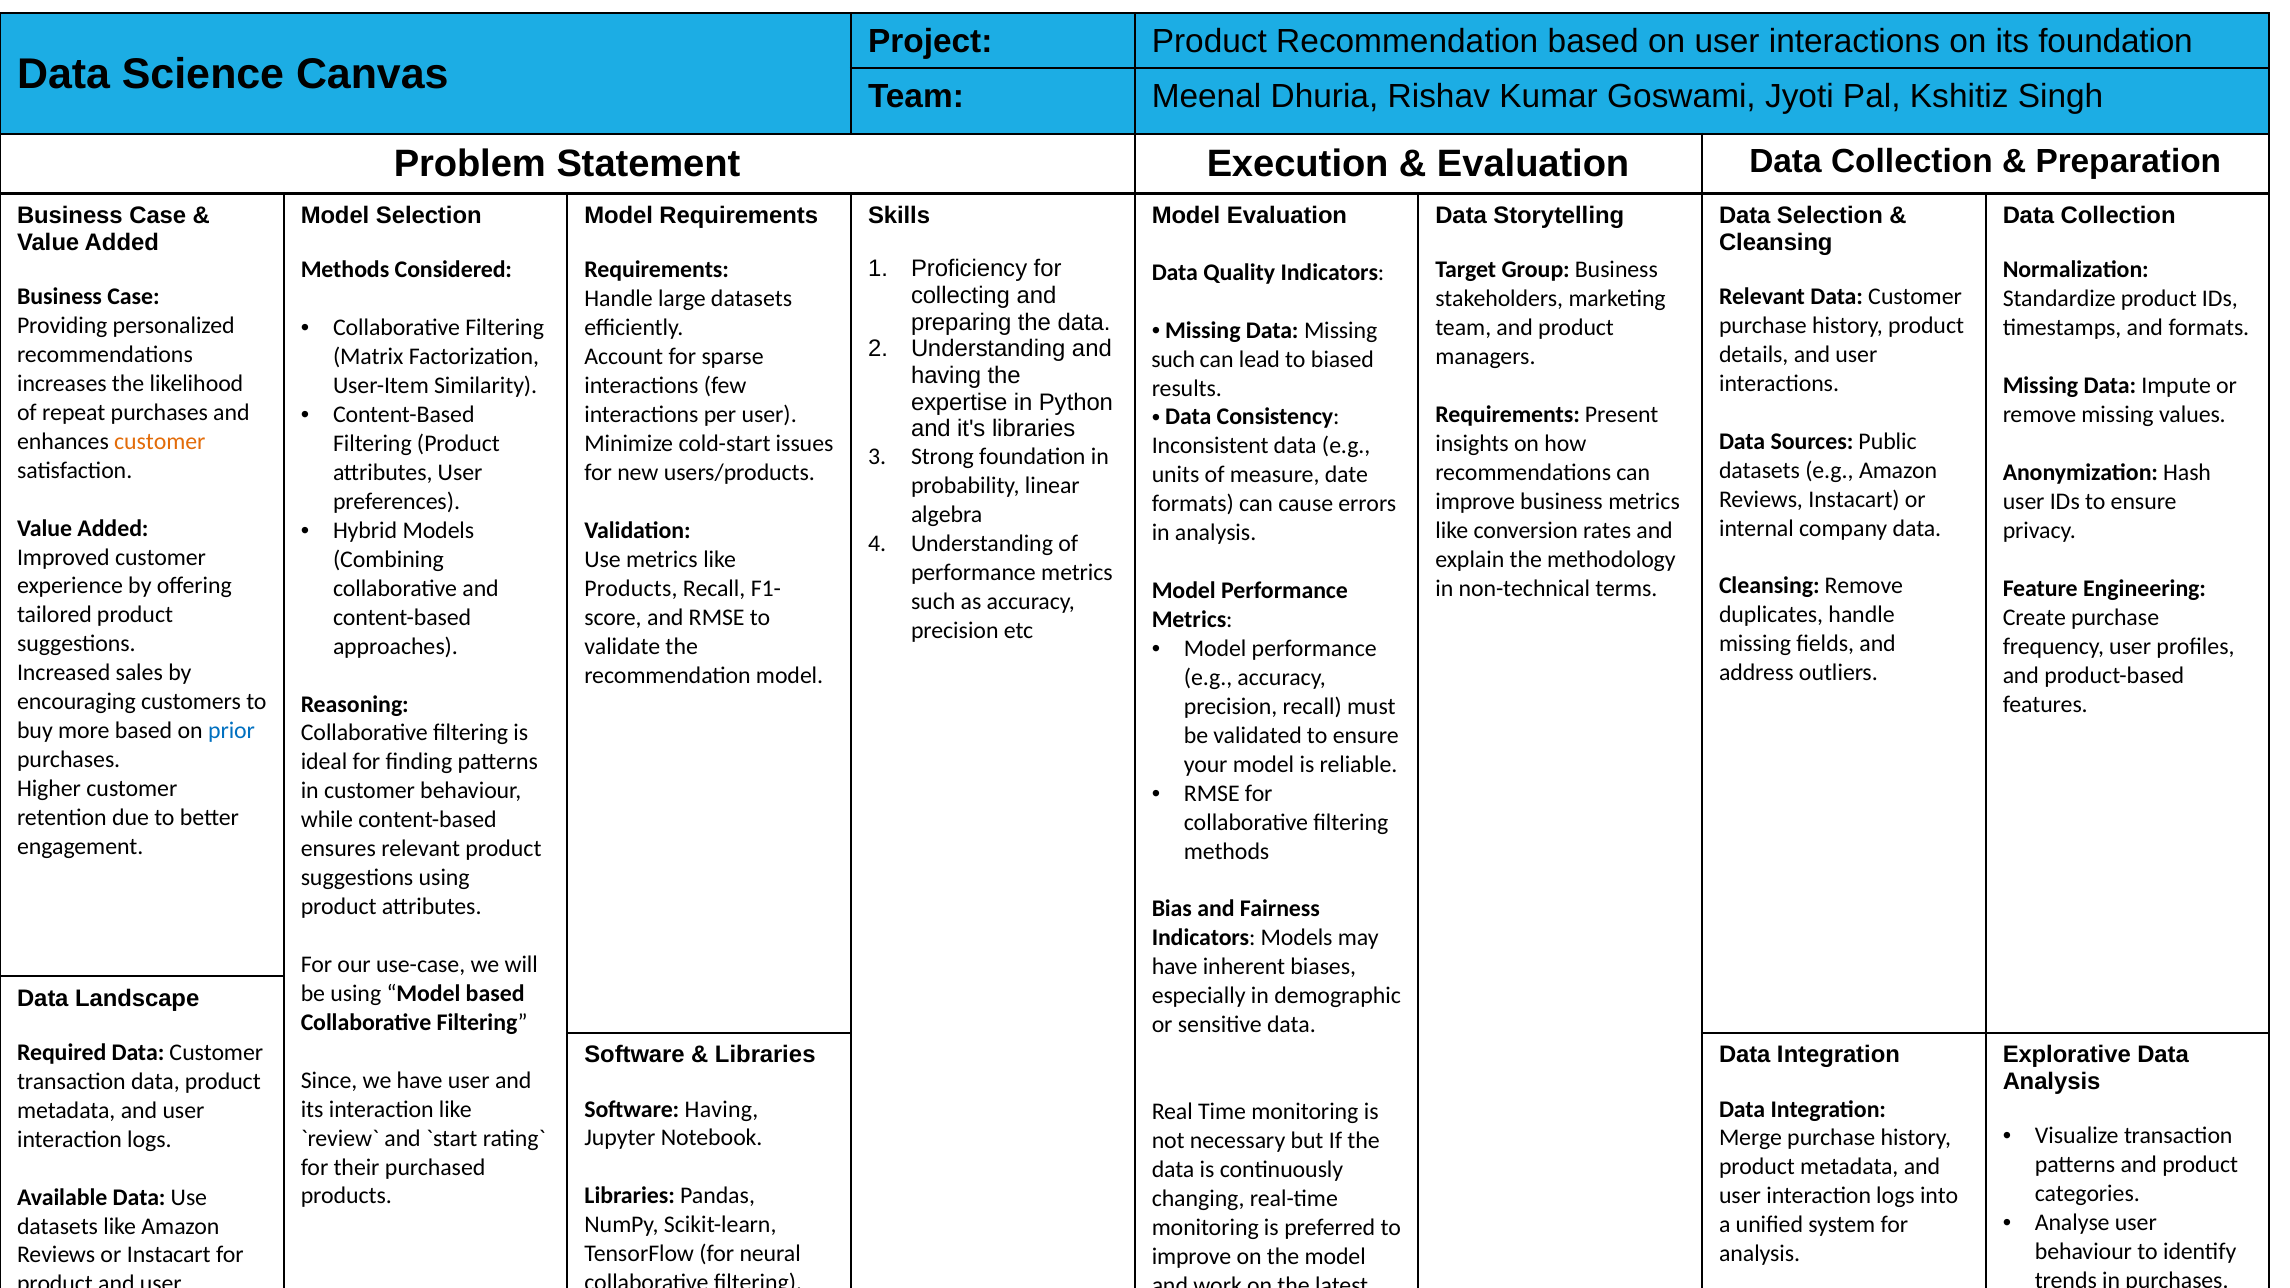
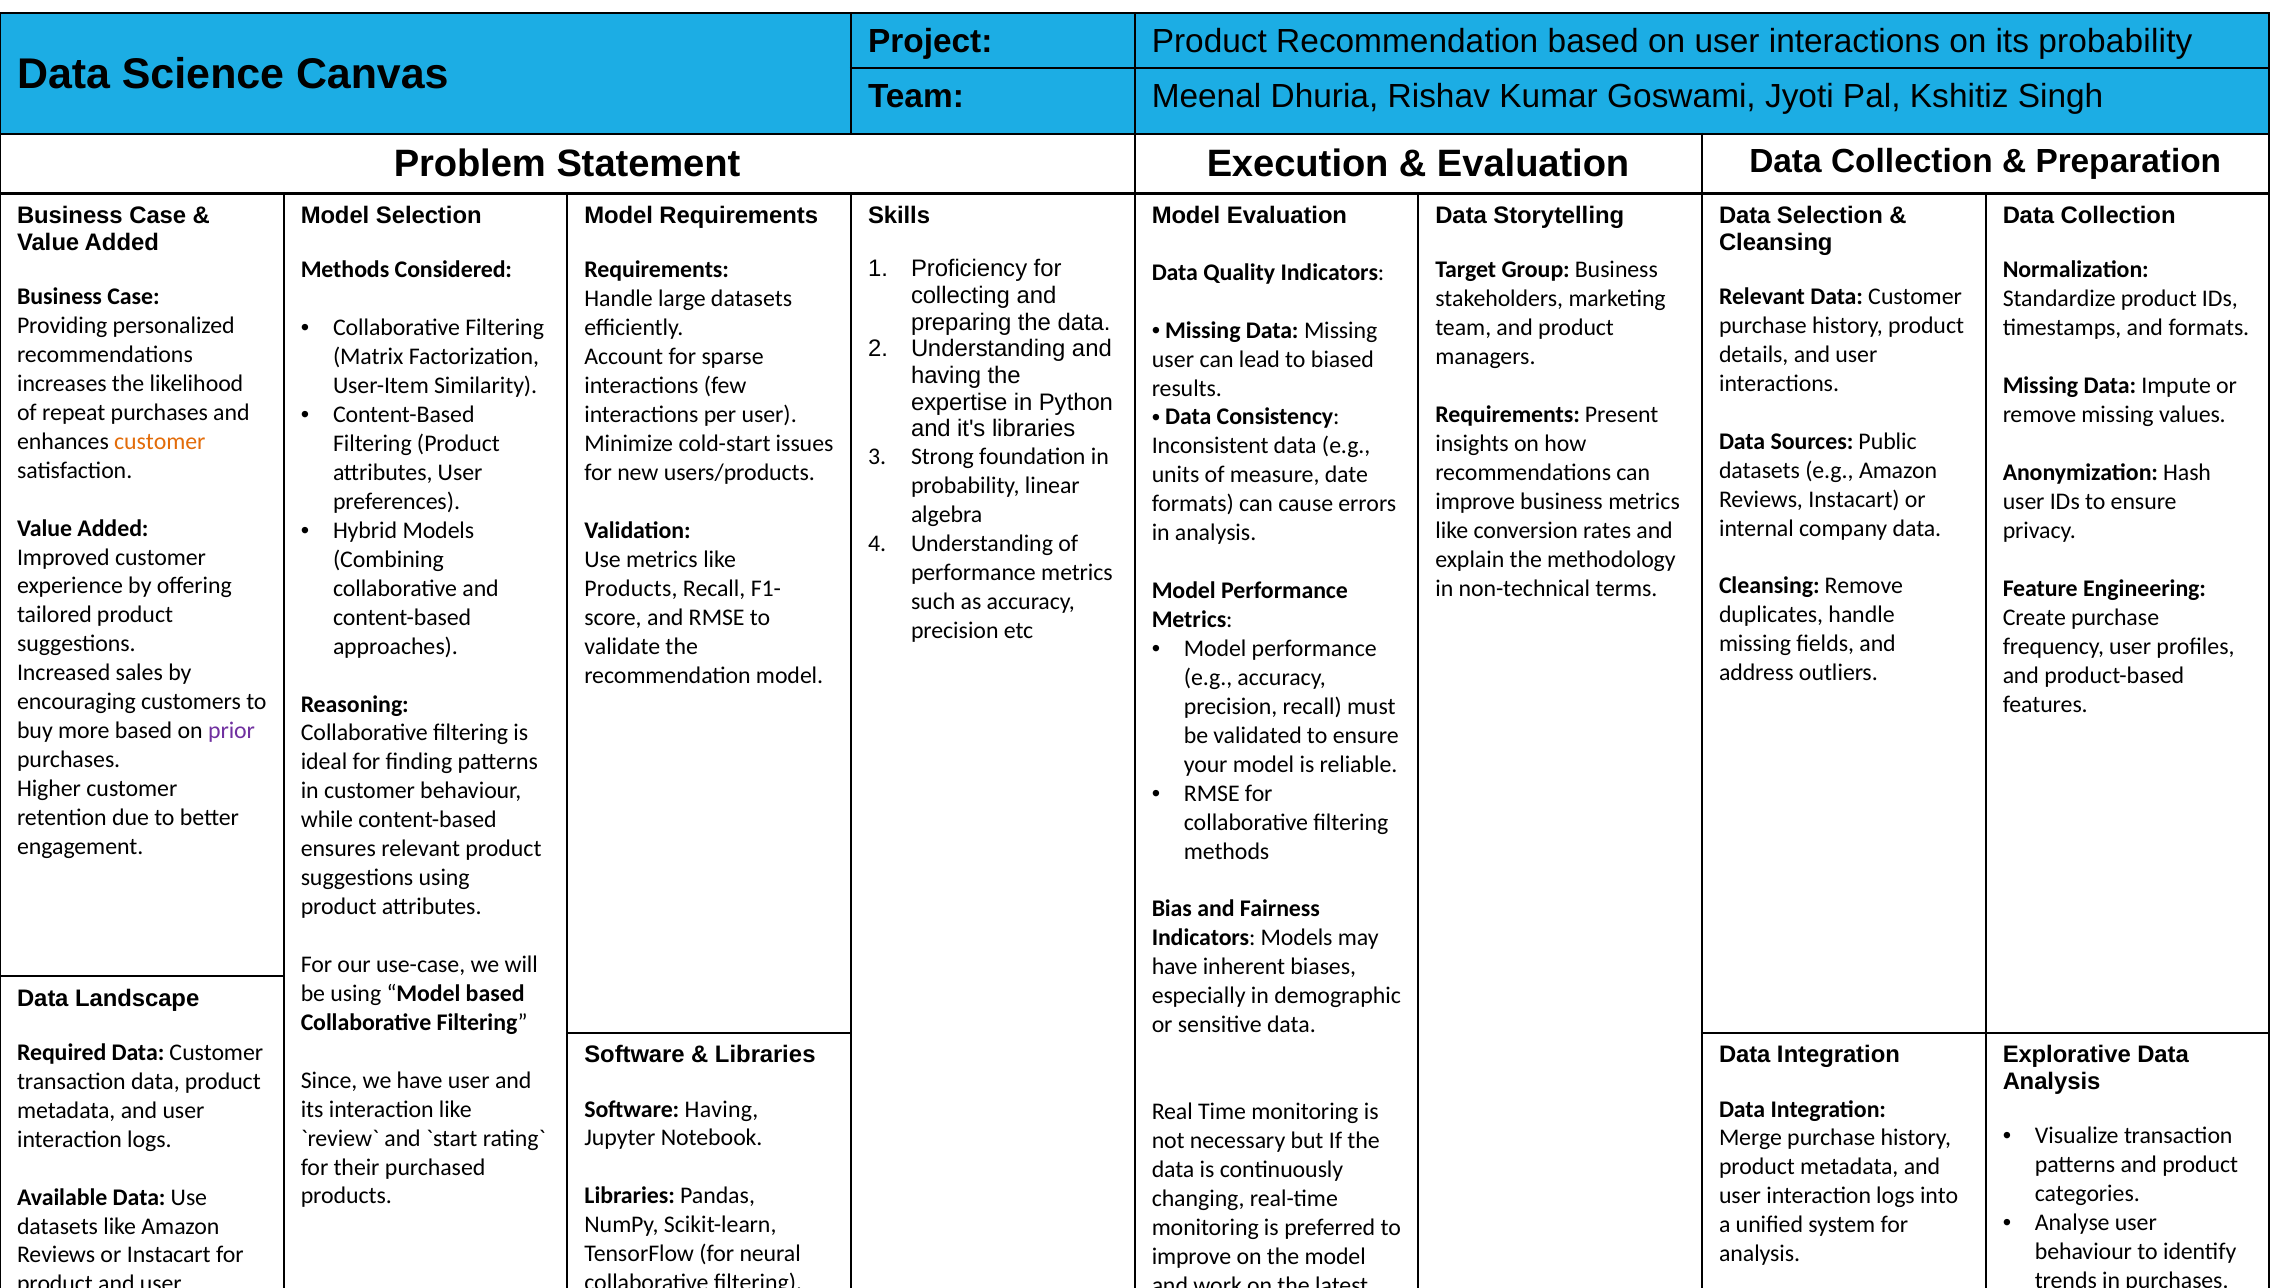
its foundation: foundation -> probability
such at (1173, 359): such -> user
prior colour: blue -> purple
